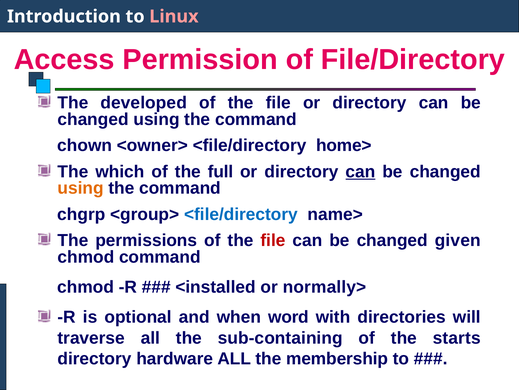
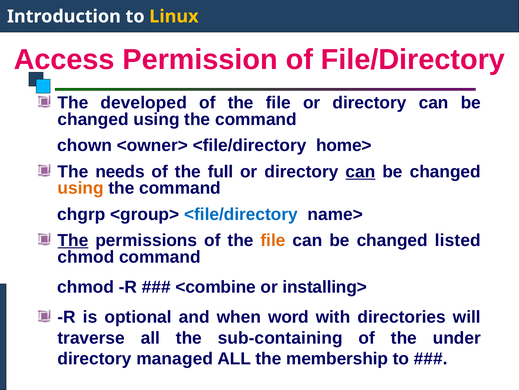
Linux colour: pink -> yellow
which: which -> needs
The at (73, 240) underline: none -> present
file at (273, 240) colour: red -> orange
given: given -> listed
<installed: <installed -> <combine
normally>: normally> -> installing>
starts: starts -> under
hardware: hardware -> managed
